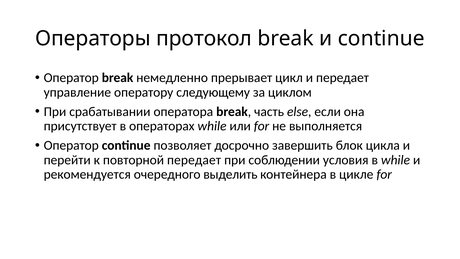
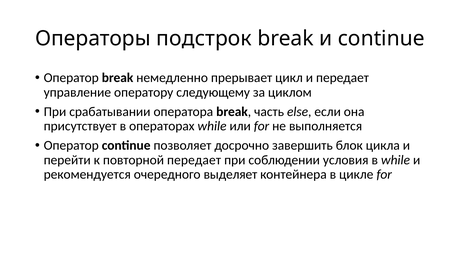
протокол: протокол -> подстрок
выделить: выделить -> выделяет
